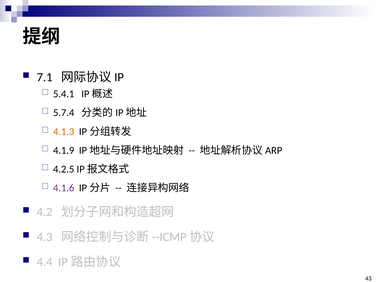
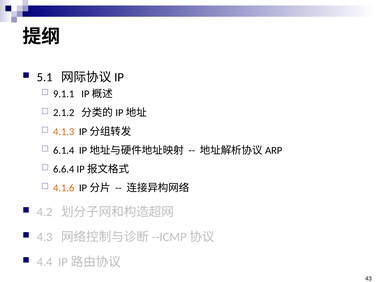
7.1: 7.1 -> 5.1
5.4.1: 5.4.1 -> 9.1.1
5.7.4: 5.7.4 -> 2.1.2
4.1.9: 4.1.9 -> 6.1.4
4.2.5: 4.2.5 -> 6.6.4
4.1.6 colour: purple -> orange
